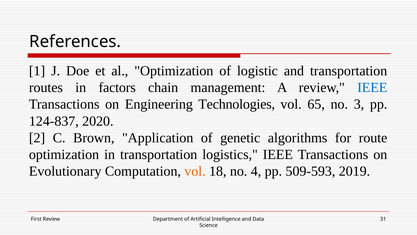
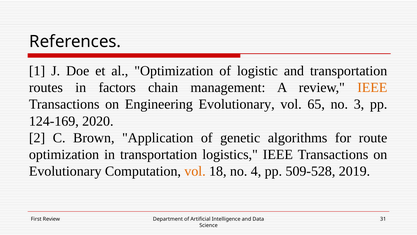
IEEE at (372, 87) colour: blue -> orange
Engineering Technologies: Technologies -> Evolutionary
124-837: 124-837 -> 124-169
509-593: 509-593 -> 509-528
